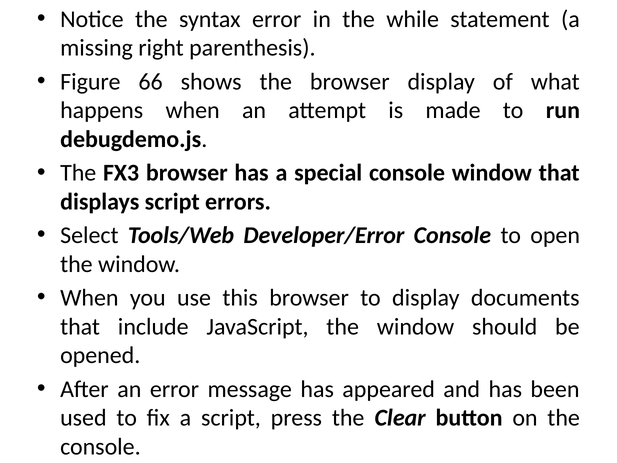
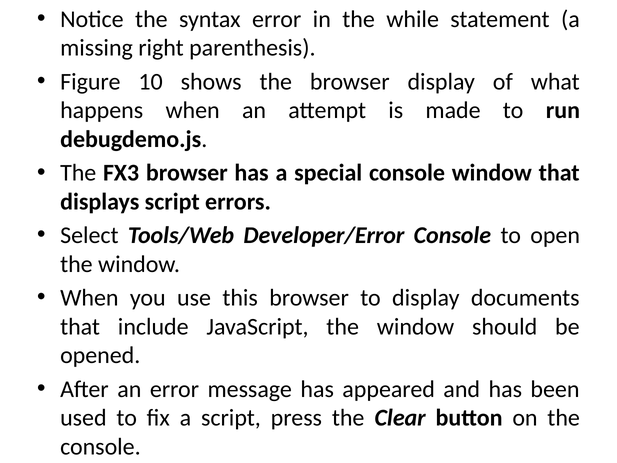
66: 66 -> 10
